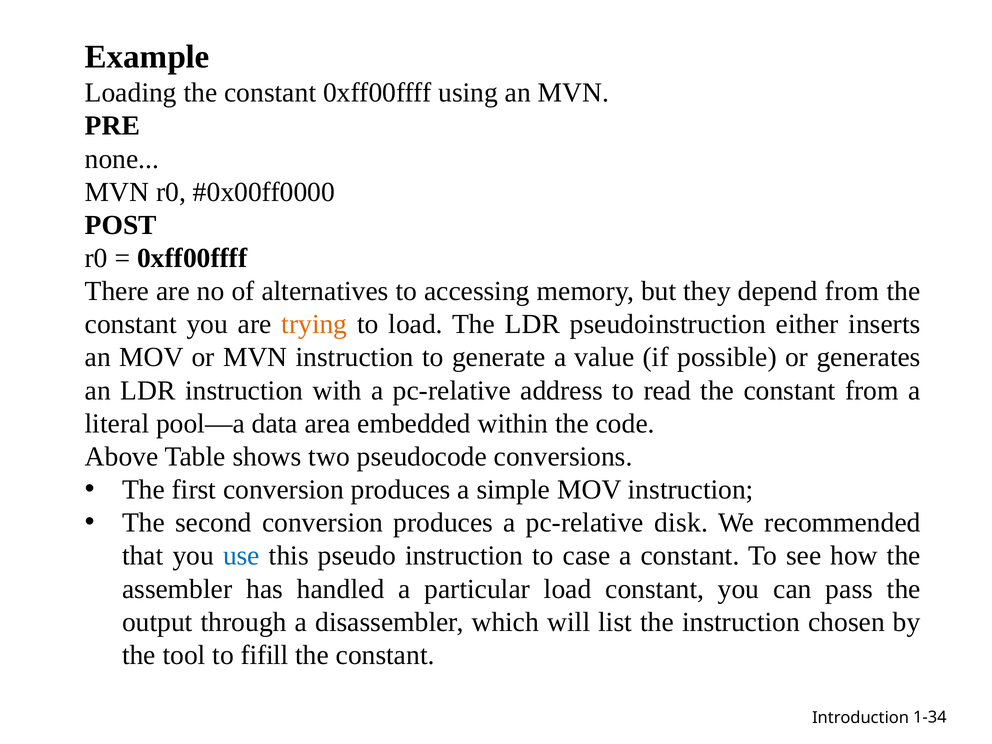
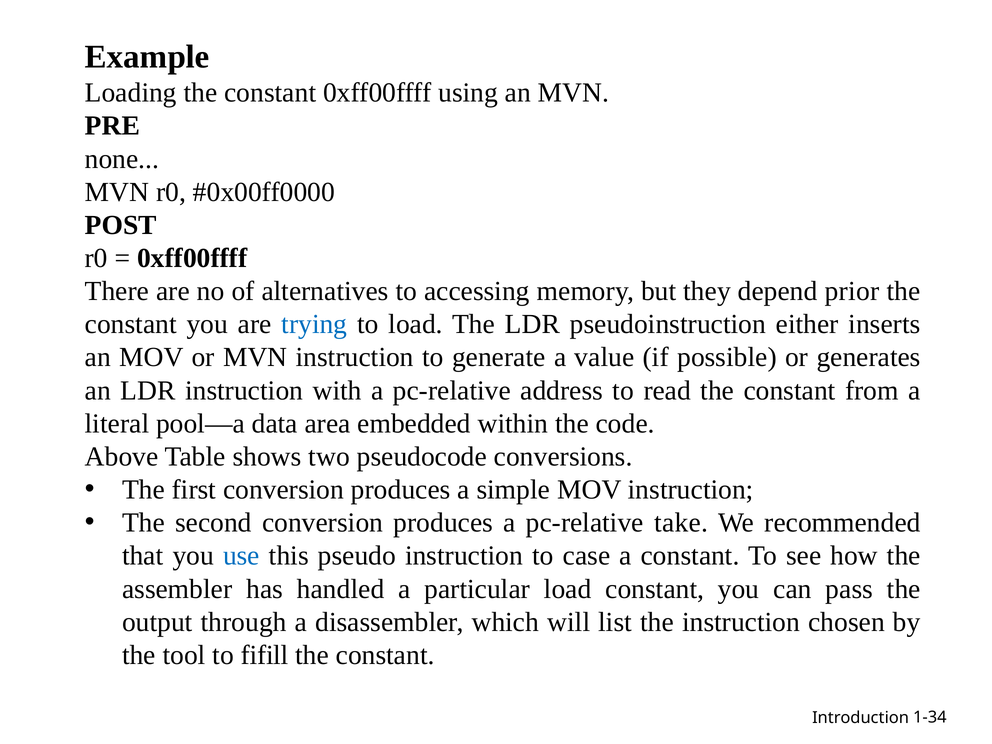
depend from: from -> prior
trying colour: orange -> blue
disk: disk -> take
